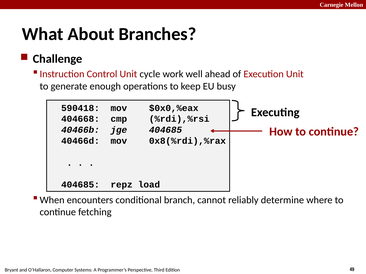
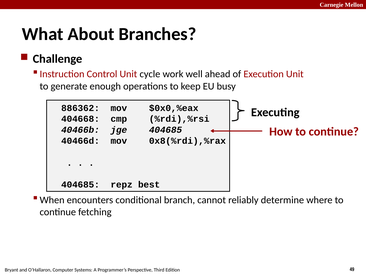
590418: 590418 -> 886362
load: load -> best
